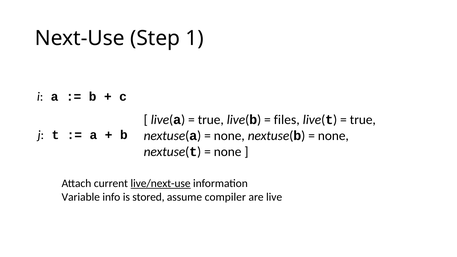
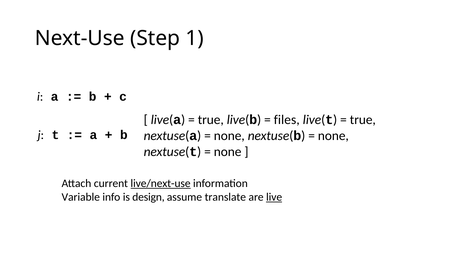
stored: stored -> design
compiler: compiler -> translate
live underline: none -> present
